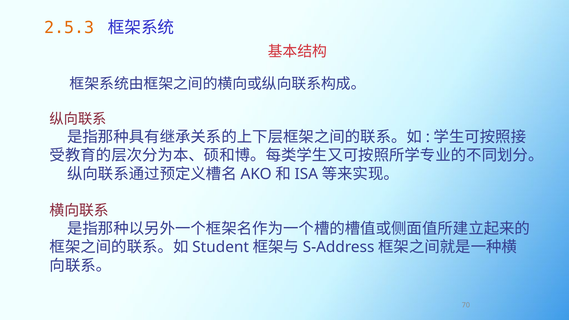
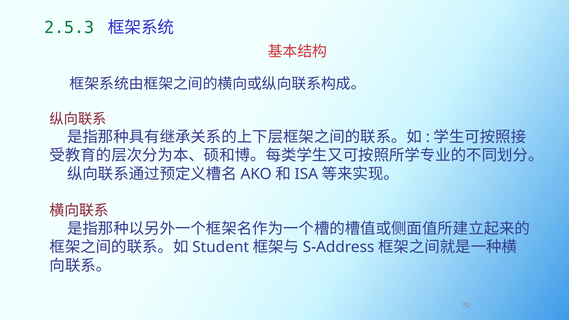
2.5.3 colour: orange -> green
